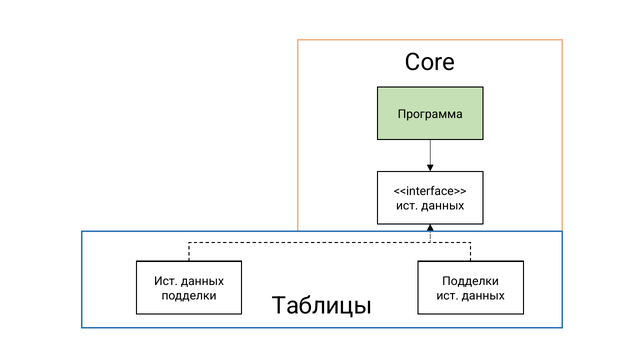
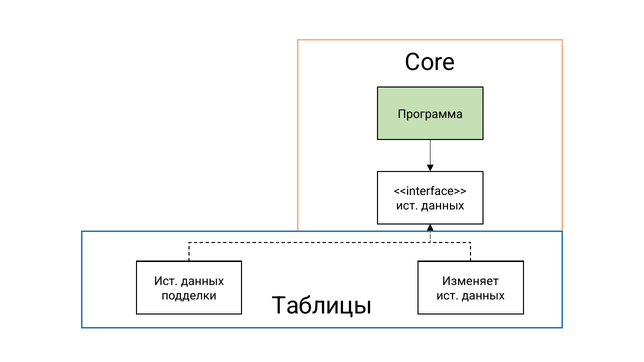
Подделки at (471, 281): Подделки -> Изменяет
